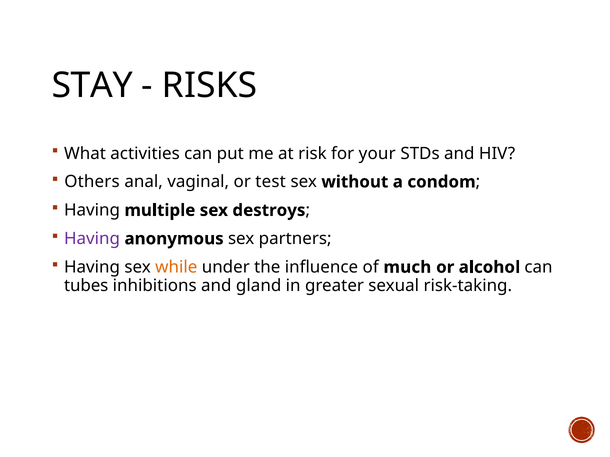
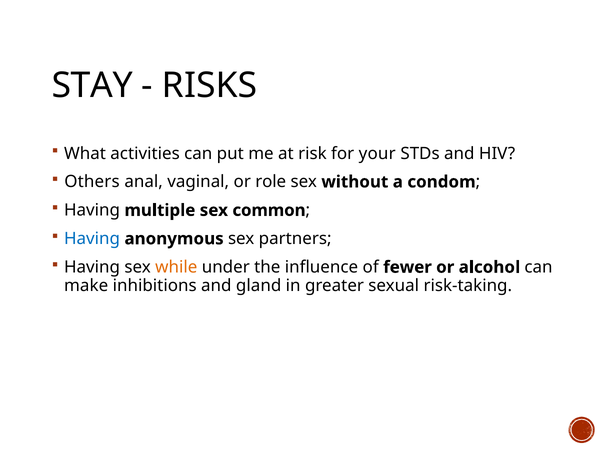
test: test -> role
destroys: destroys -> common
Having at (92, 239) colour: purple -> blue
much: much -> fewer
tubes: tubes -> make
